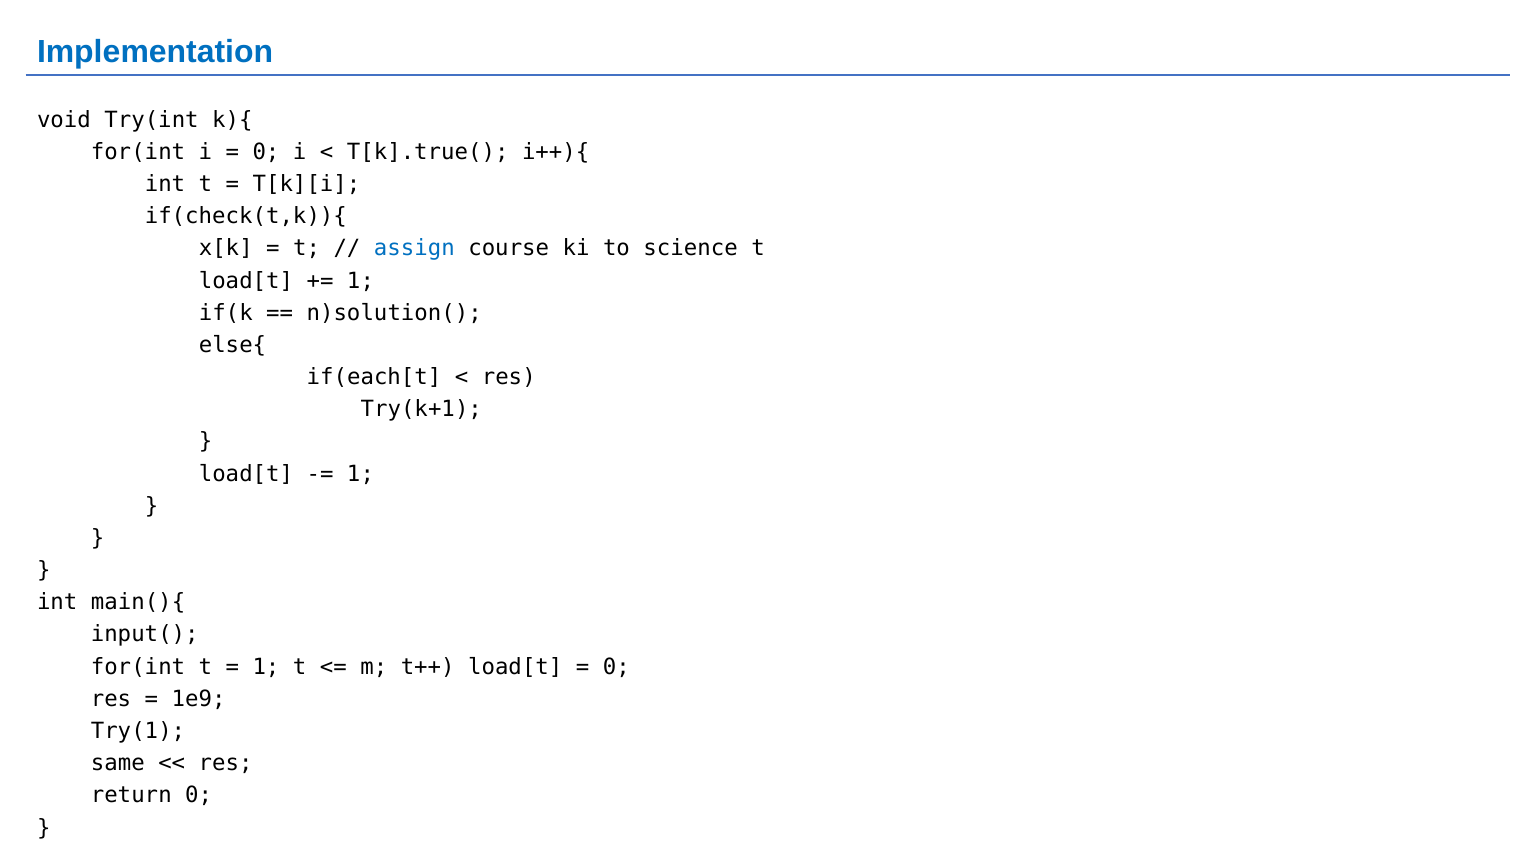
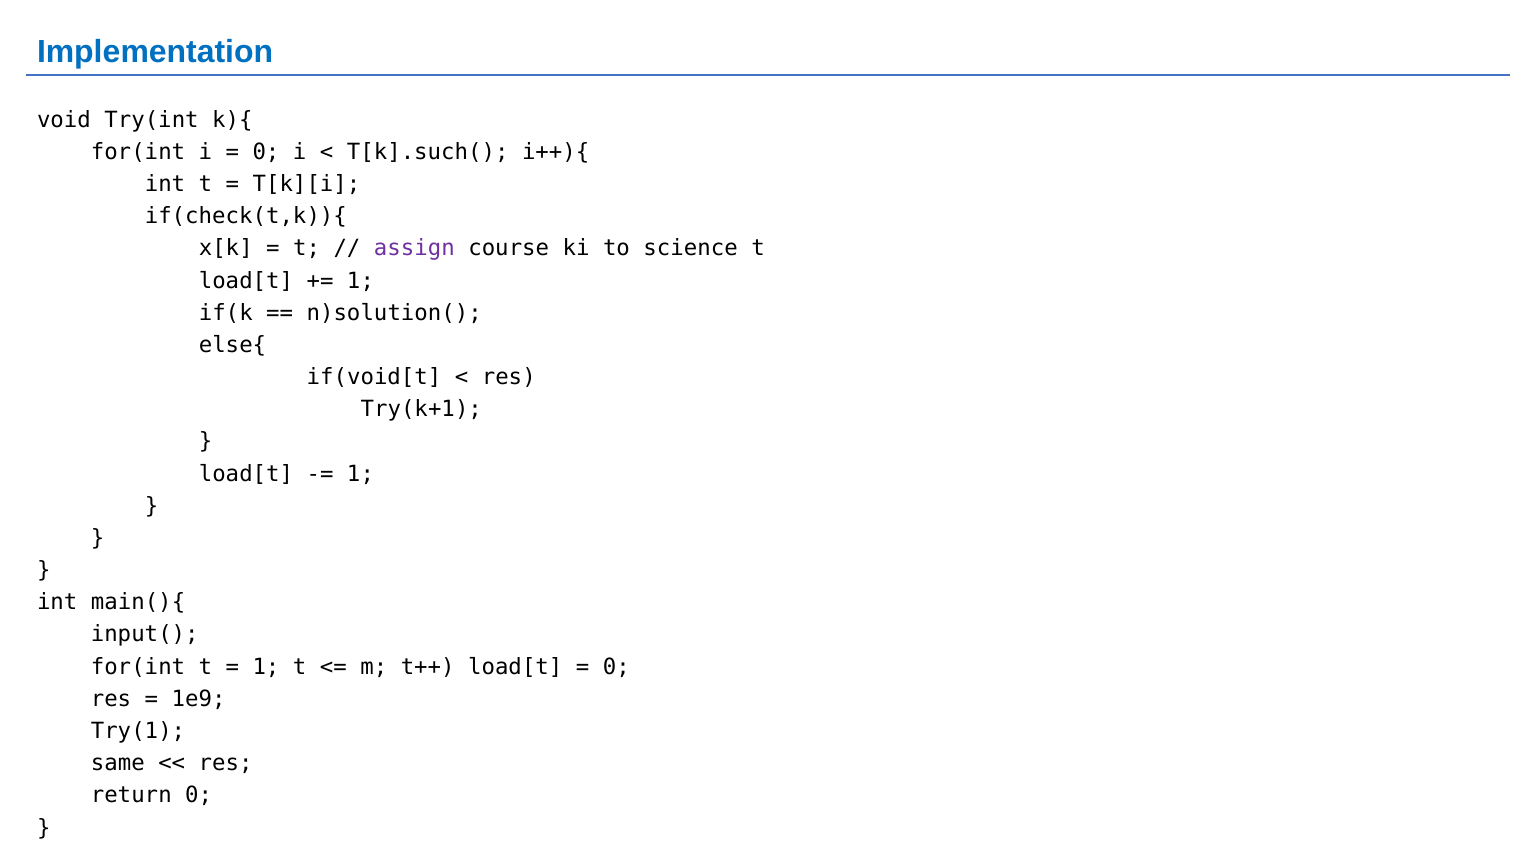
T[k].true(: T[k].true( -> T[k].such(
assign colour: blue -> purple
if(each[t: if(each[t -> if(void[t
